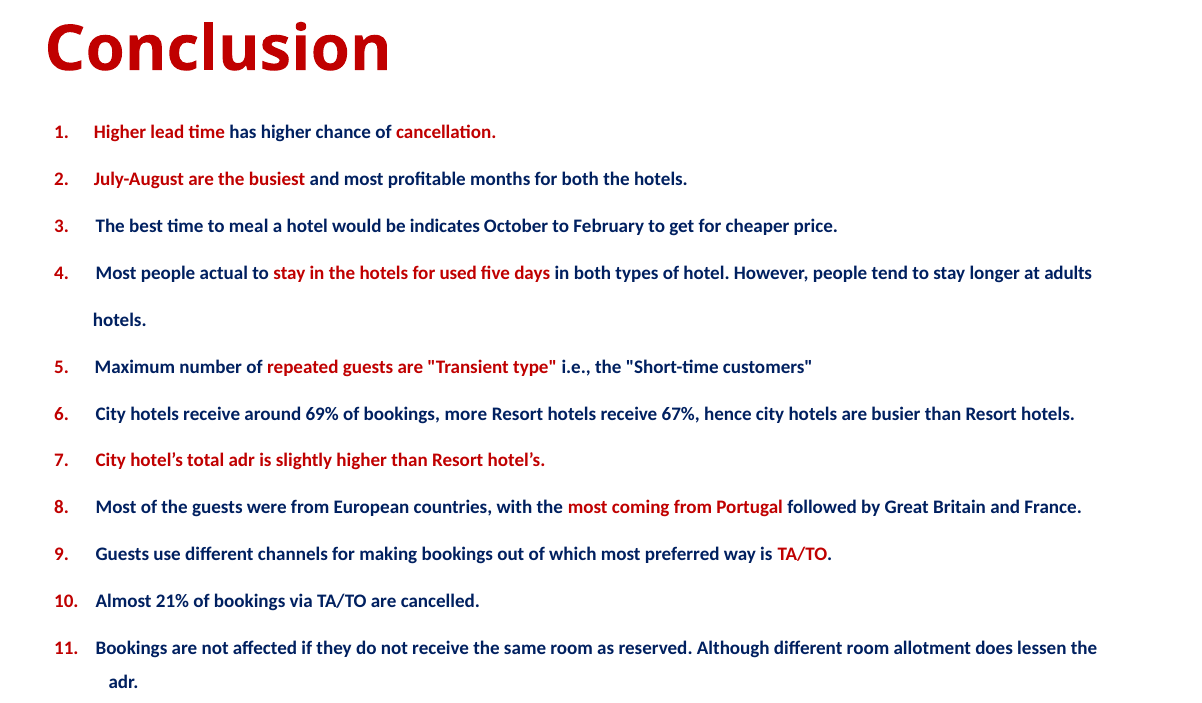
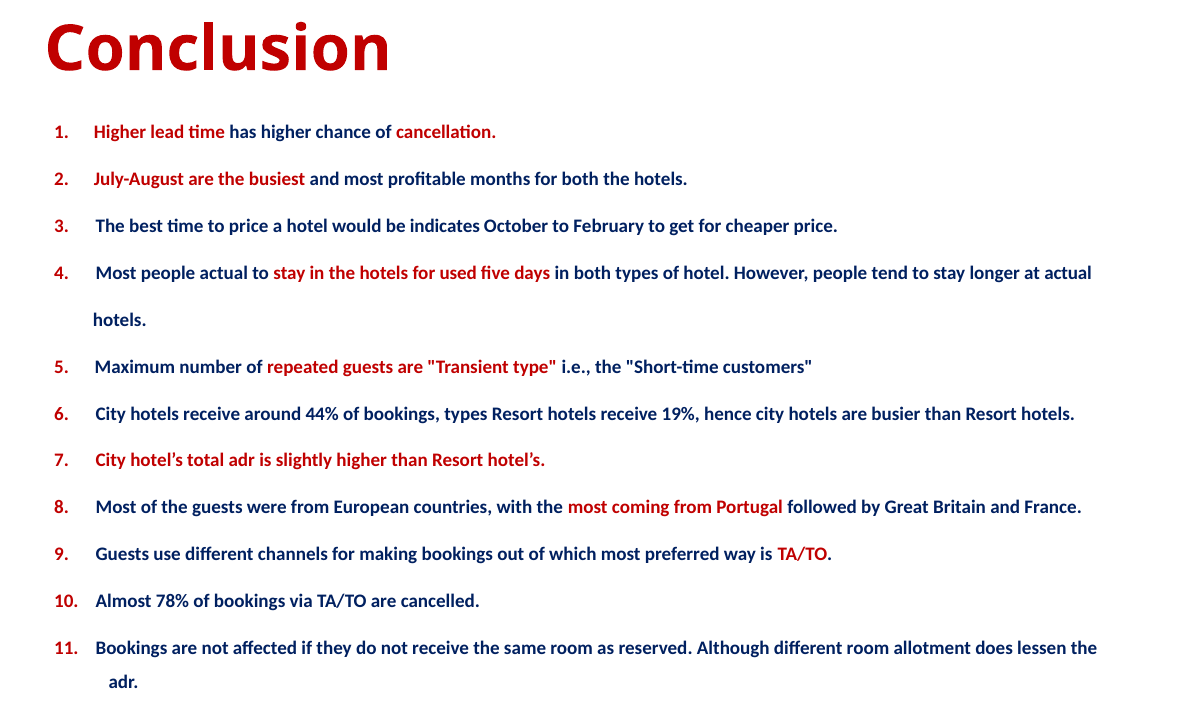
to meal: meal -> price
at adults: adults -> actual
69%: 69% -> 44%
bookings more: more -> types
67%: 67% -> 19%
21%: 21% -> 78%
